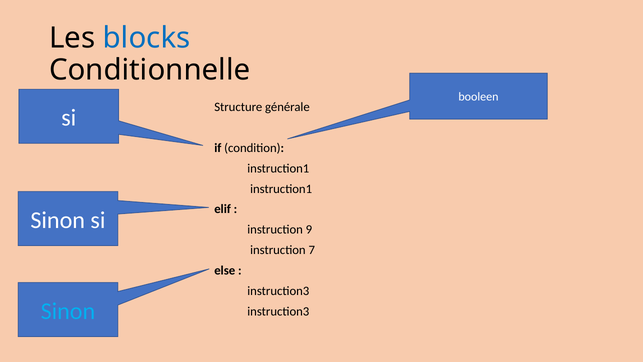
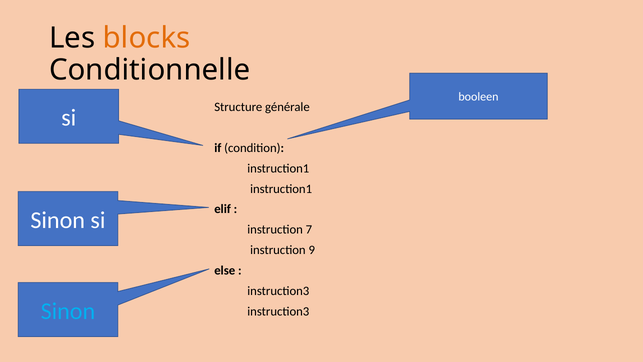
blocks colour: blue -> orange
9: 9 -> 7
7: 7 -> 9
